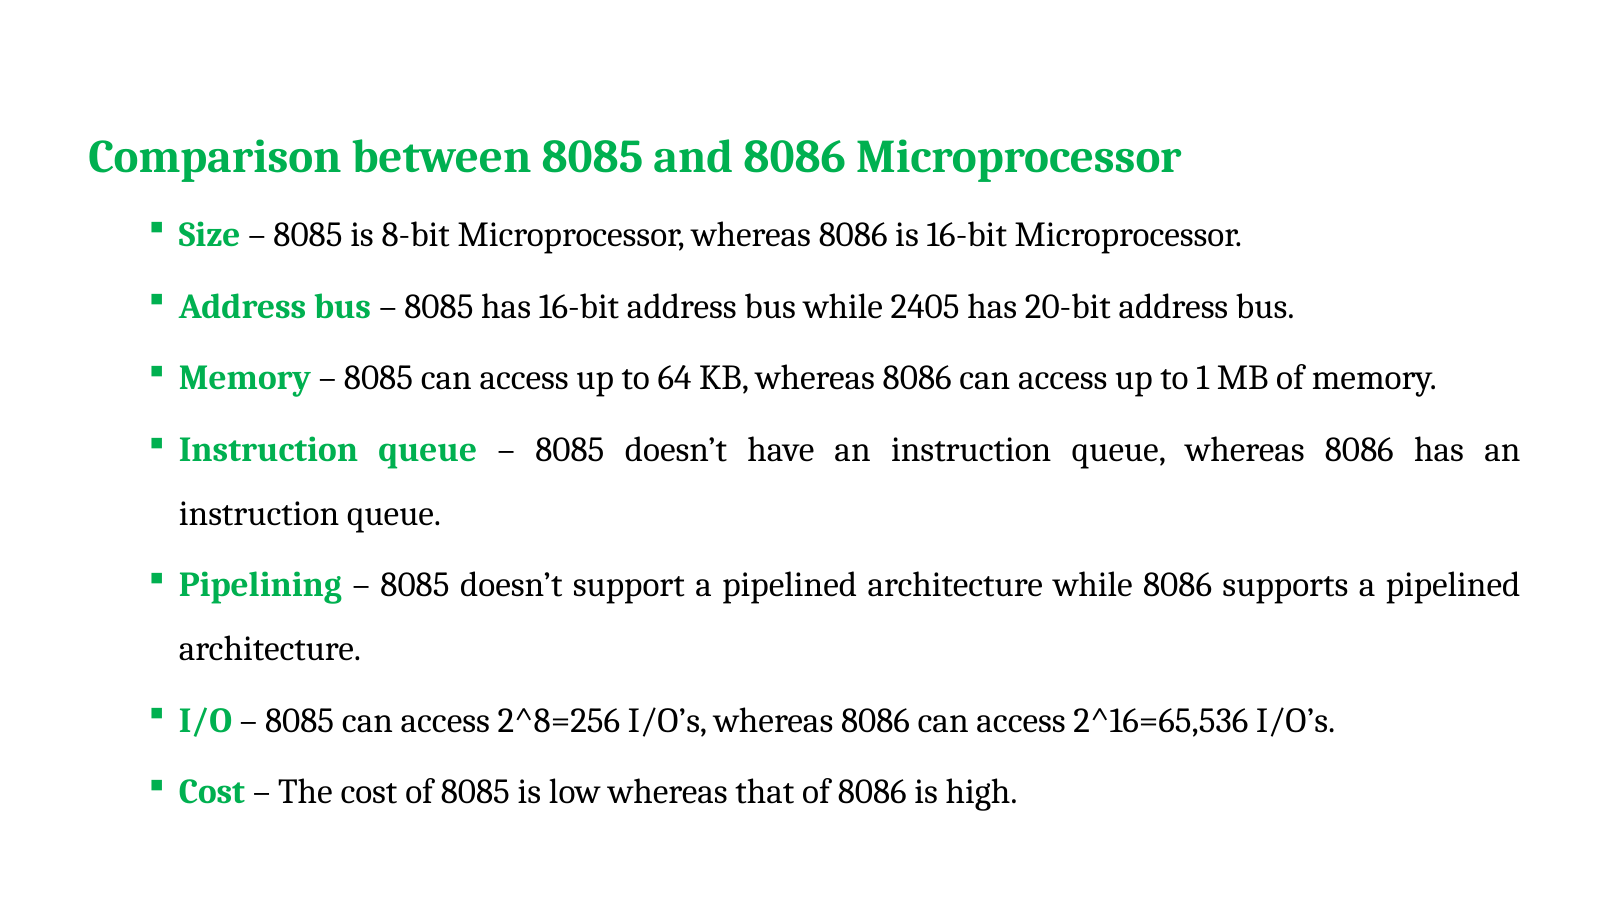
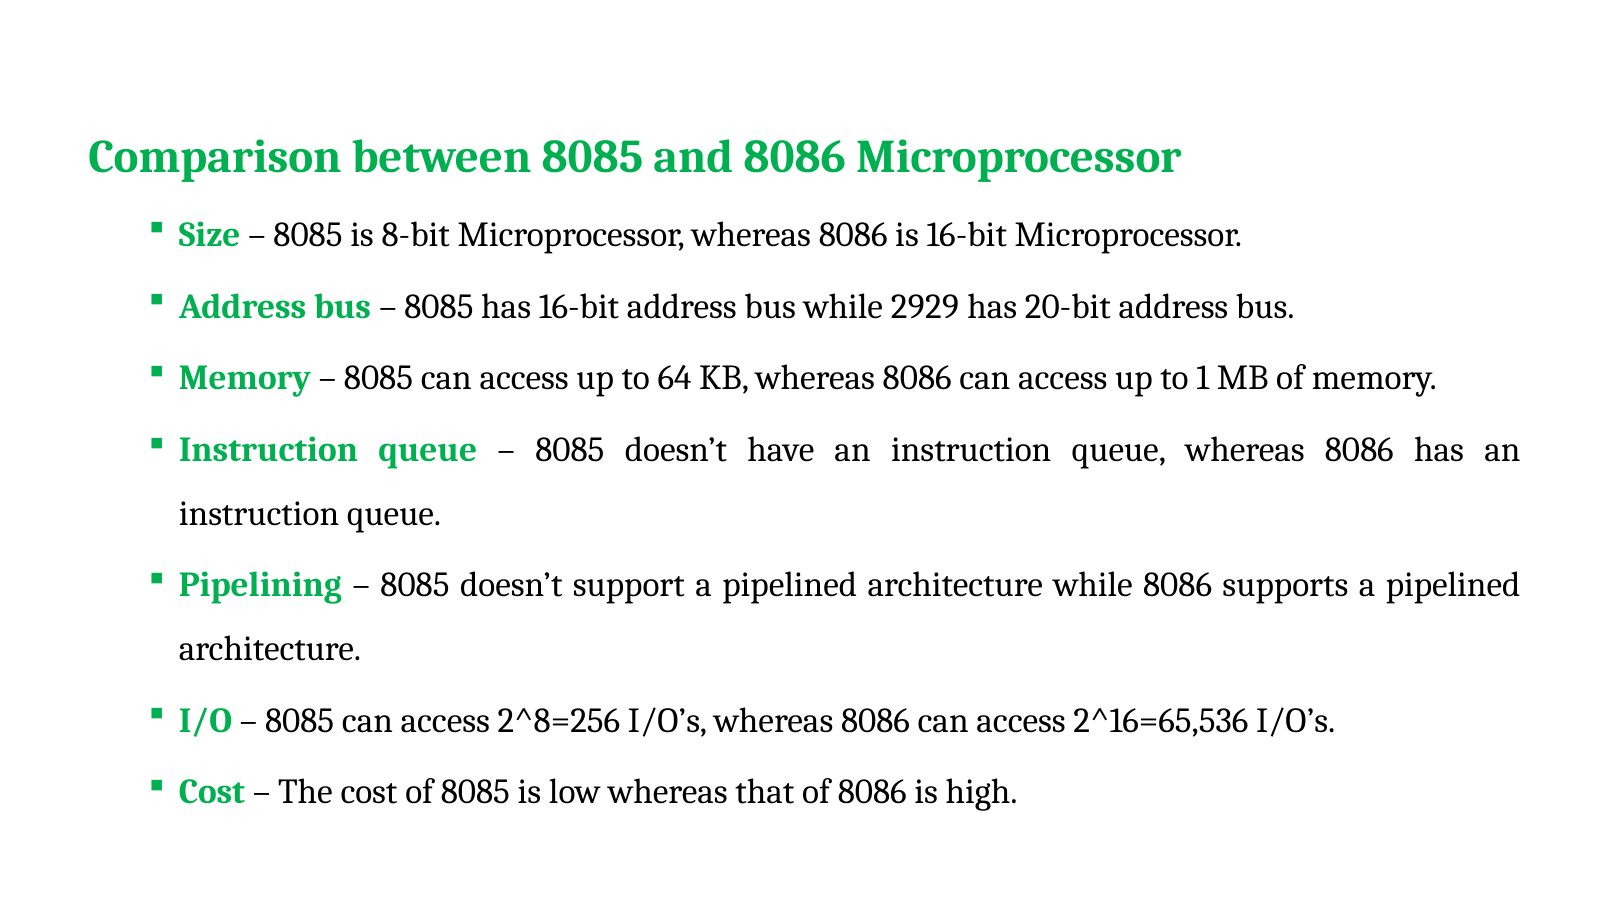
2405: 2405 -> 2929
